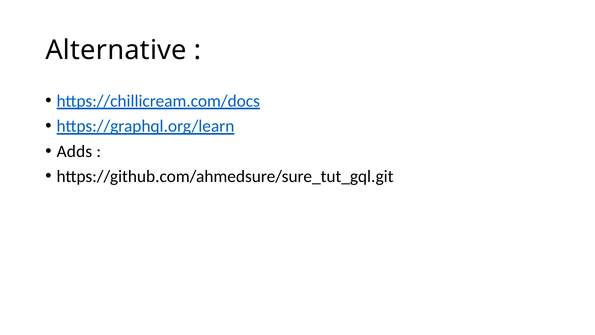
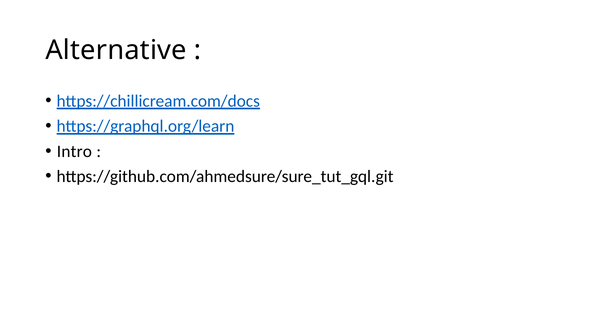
Adds: Adds -> Intro
